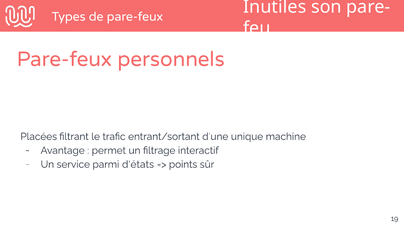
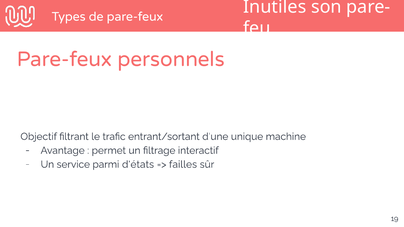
Placées: Placées -> Objectif
points: points -> failles
